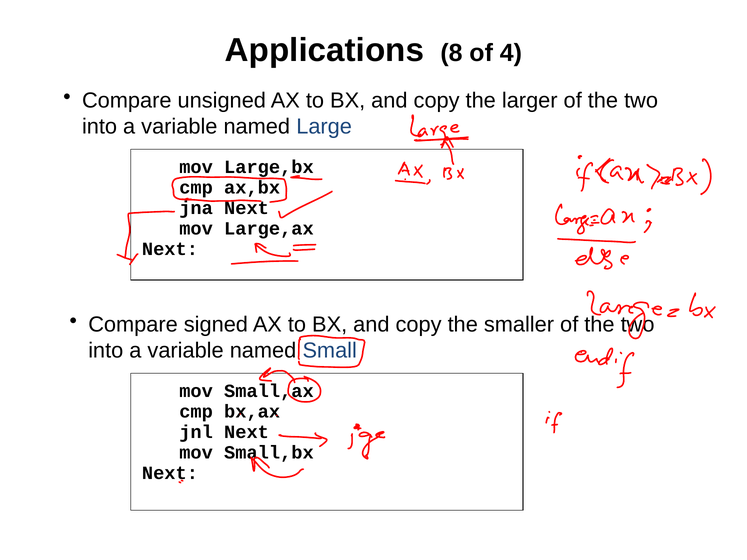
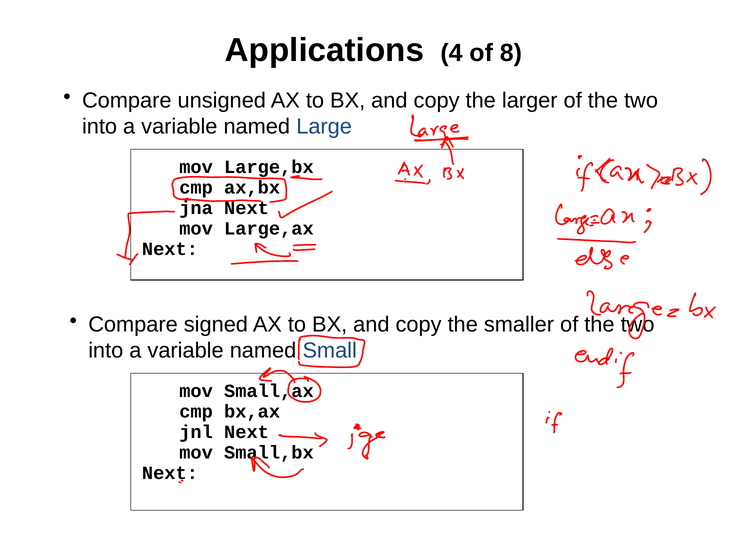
8: 8 -> 4
4: 4 -> 8
